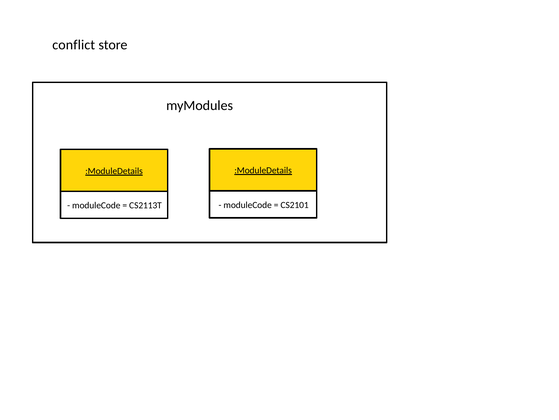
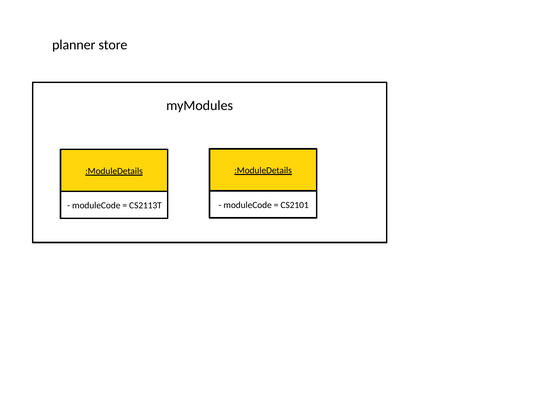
conflict: conflict -> planner
